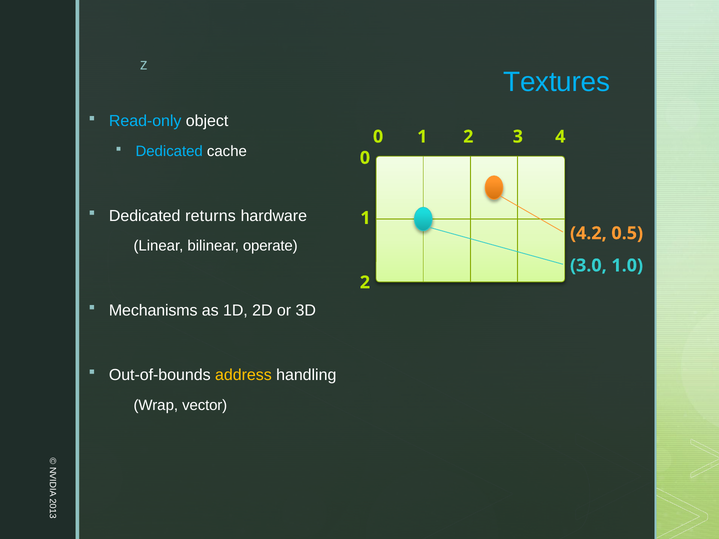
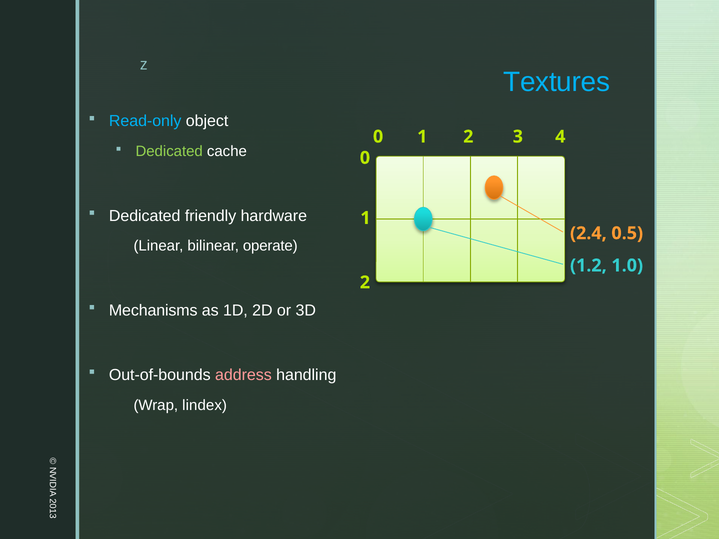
Dedicated at (169, 152) colour: light blue -> light green
returns: returns -> friendly
4.2: 4.2 -> 2.4
3.0: 3.0 -> 1.2
address colour: yellow -> pink
vector: vector -> lindex
